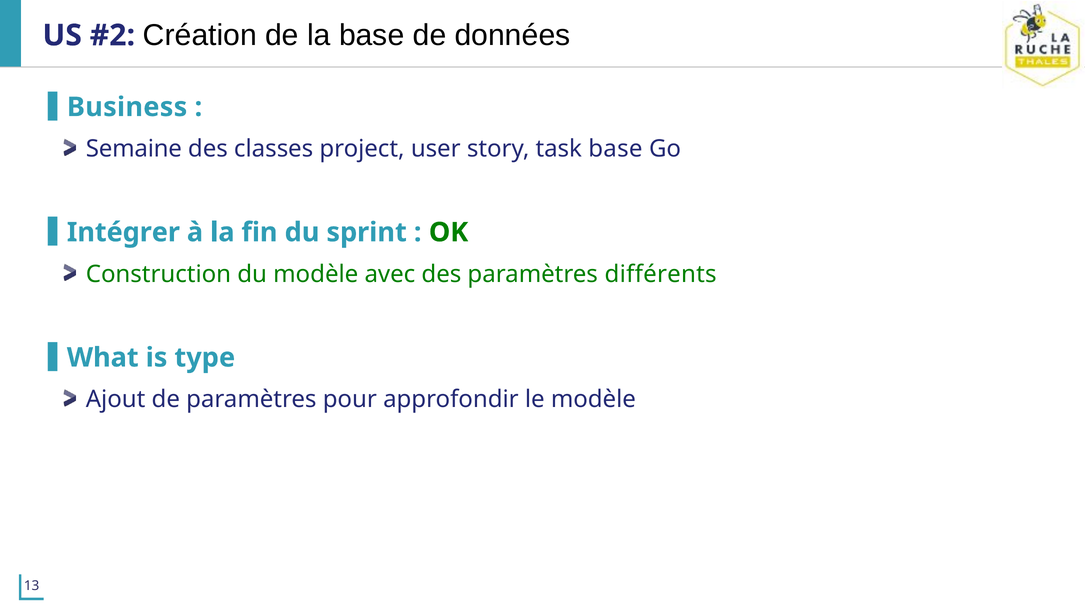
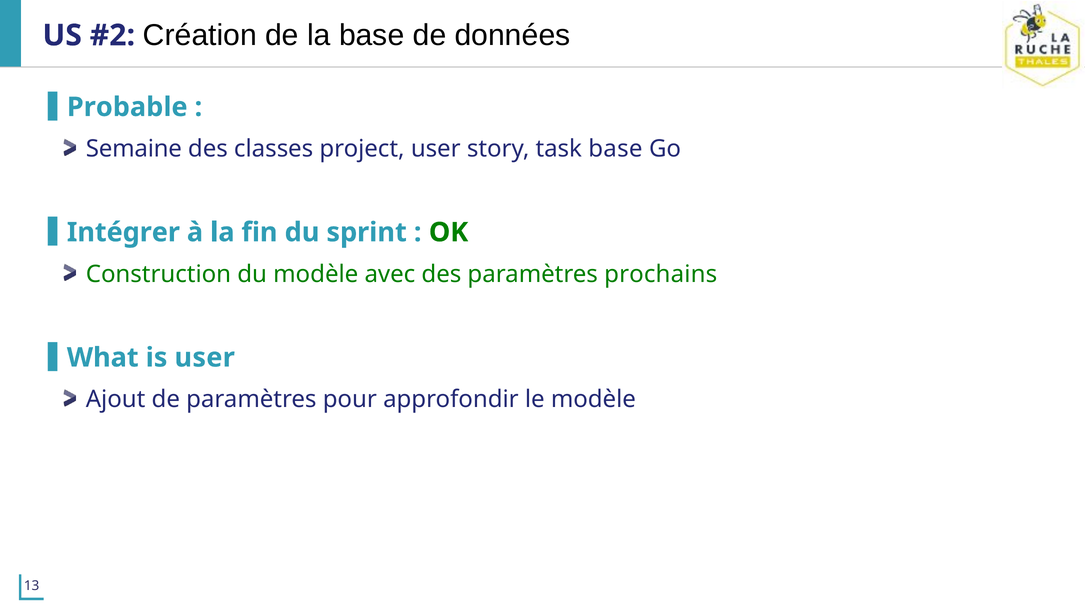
Business: Business -> Probable
différents: différents -> prochains
is type: type -> user
